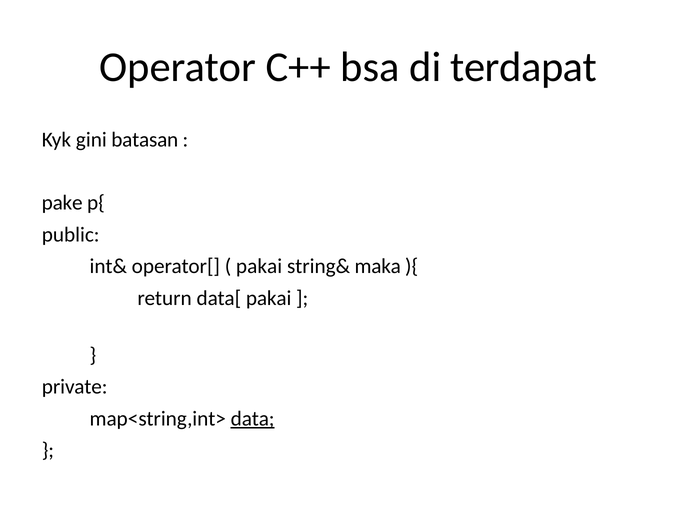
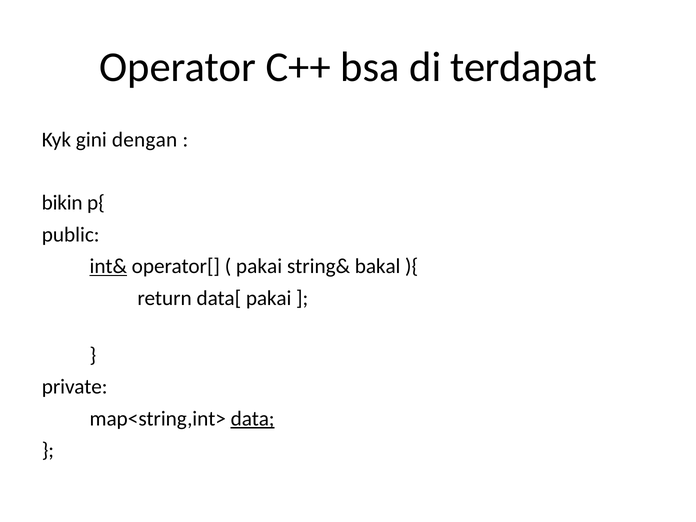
batasan: batasan -> dengan
pake: pake -> bikin
int& underline: none -> present
maka: maka -> bakal
